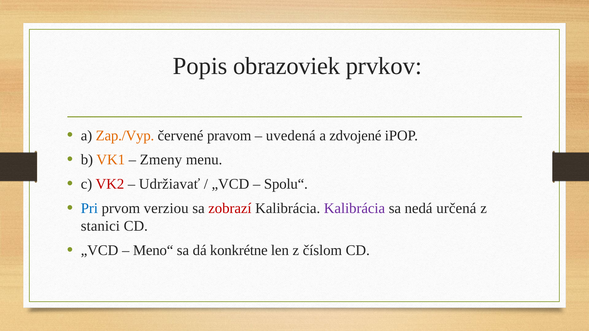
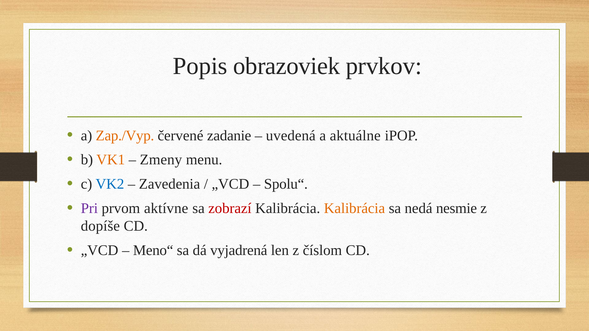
pravom: pravom -> zadanie
zdvojené: zdvojené -> aktuálne
VK2 colour: red -> blue
Udržiavať: Udržiavať -> Zavedenia
Pri colour: blue -> purple
verziou: verziou -> aktívne
Kalibrácia at (354, 208) colour: purple -> orange
určená: určená -> nesmie
stanici: stanici -> dopíše
konkrétne: konkrétne -> vyjadrená
